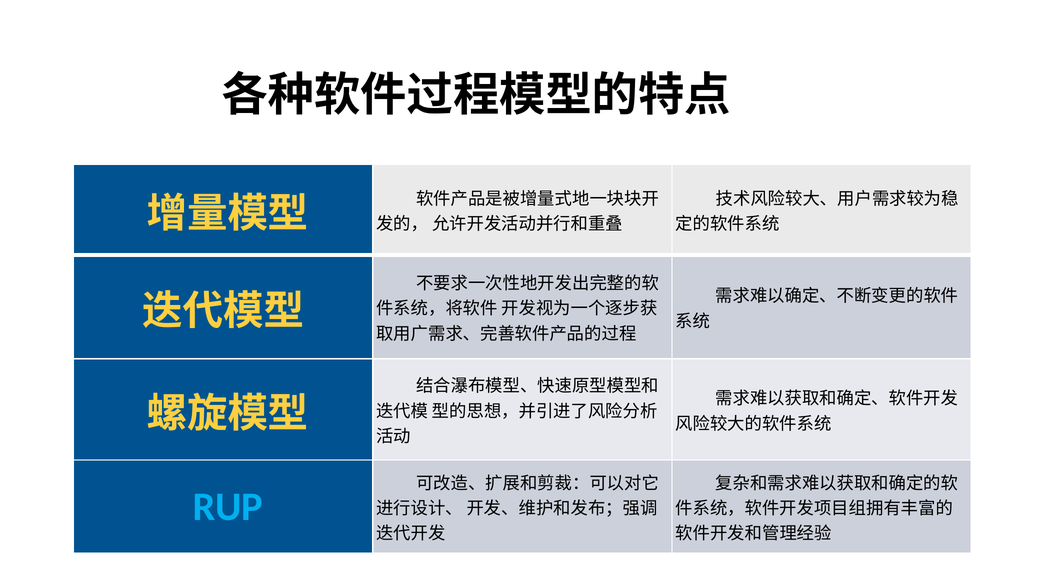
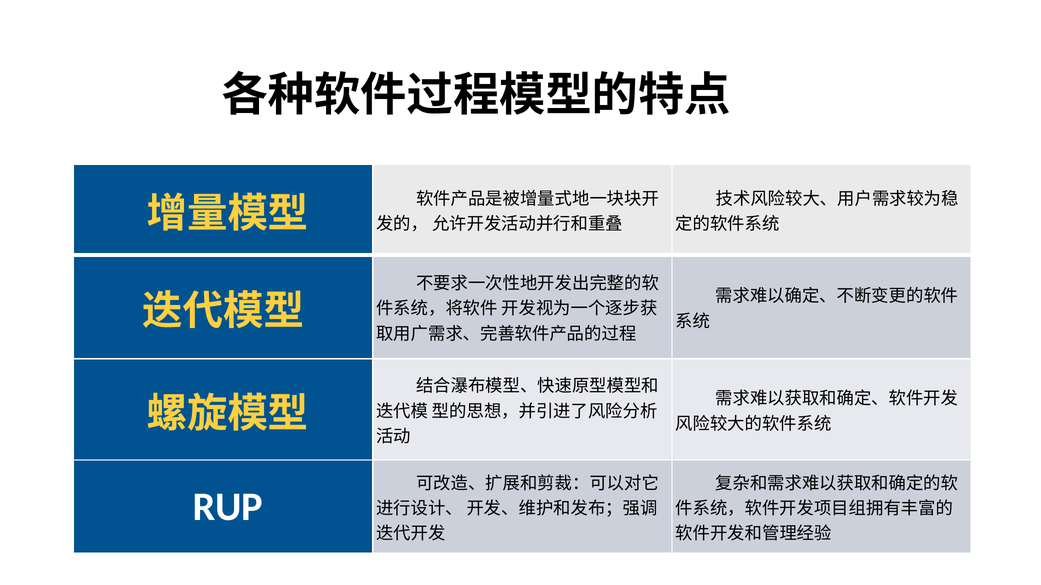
RUP colour: light blue -> white
